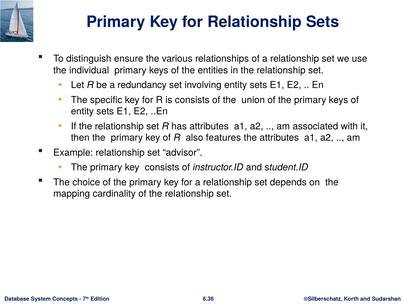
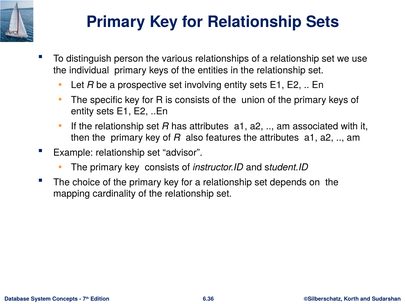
ensure: ensure -> person
redundancy: redundancy -> prospective
